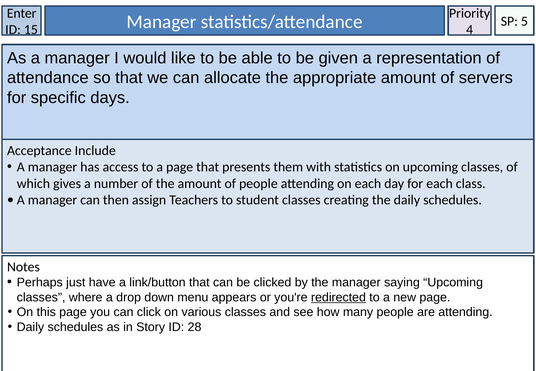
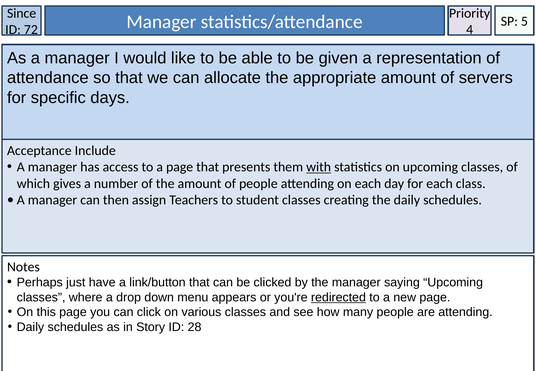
Enter: Enter -> Since
15: 15 -> 72
with underline: none -> present
